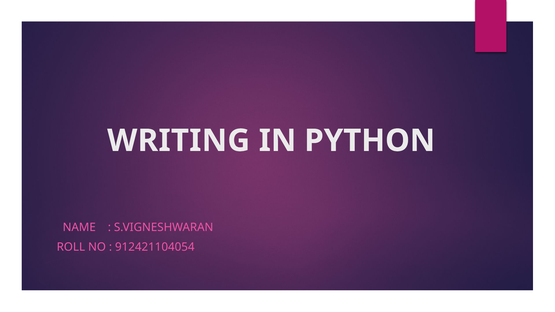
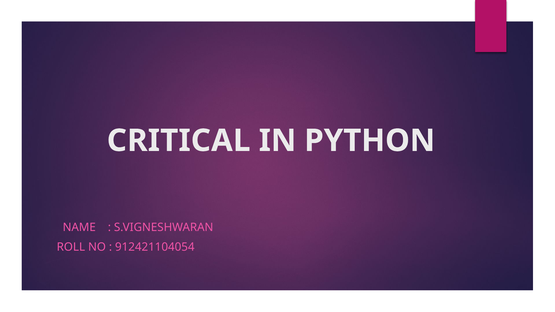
WRITING: WRITING -> CRITICAL
